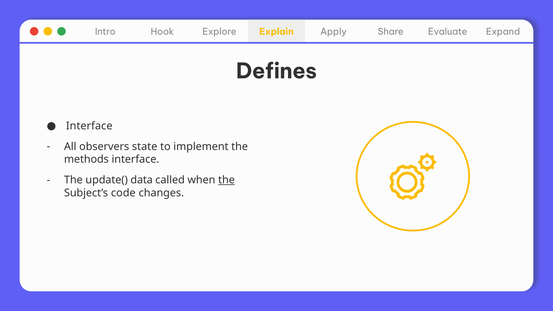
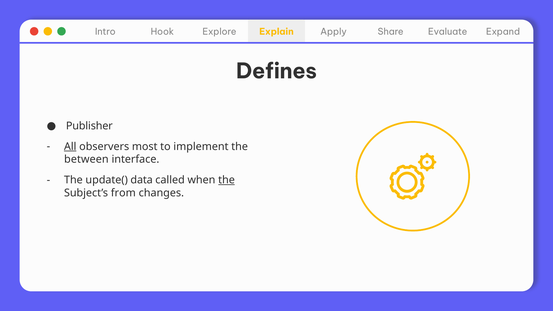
Interface at (89, 126): Interface -> Publisher
All underline: none -> present
state: state -> most
methods: methods -> between
code: code -> from
